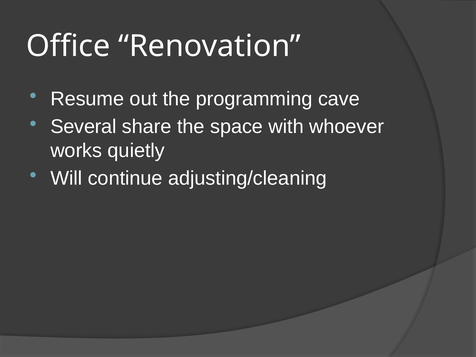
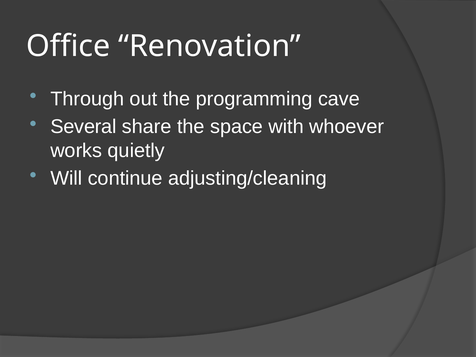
Resume: Resume -> Through
